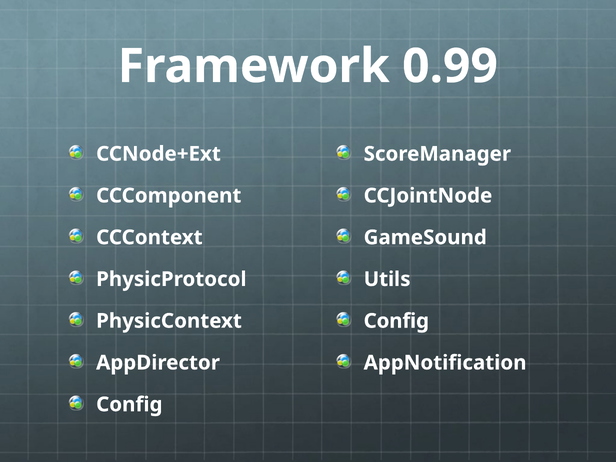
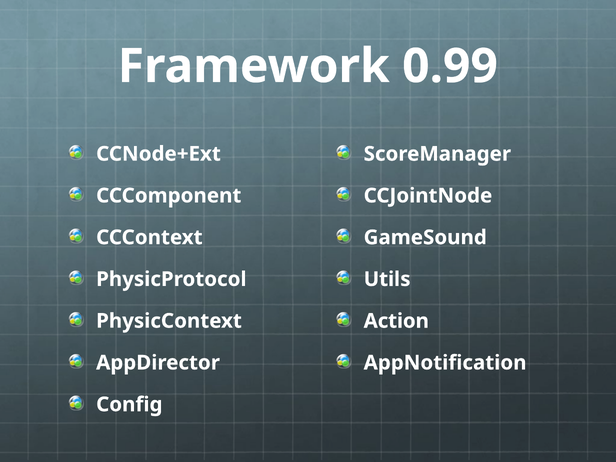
Config at (396, 321): Config -> Action
